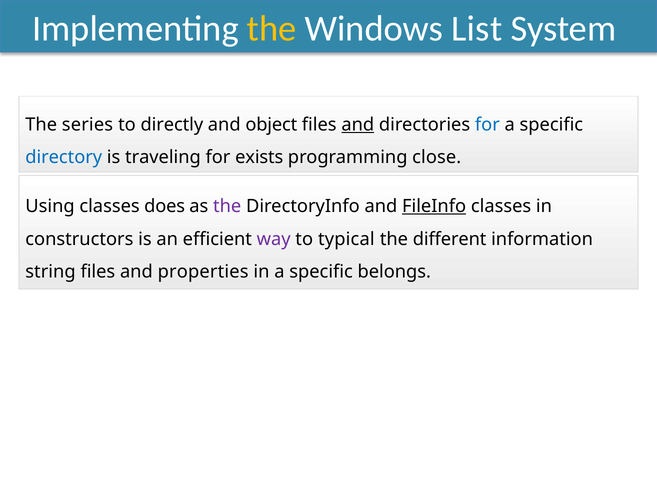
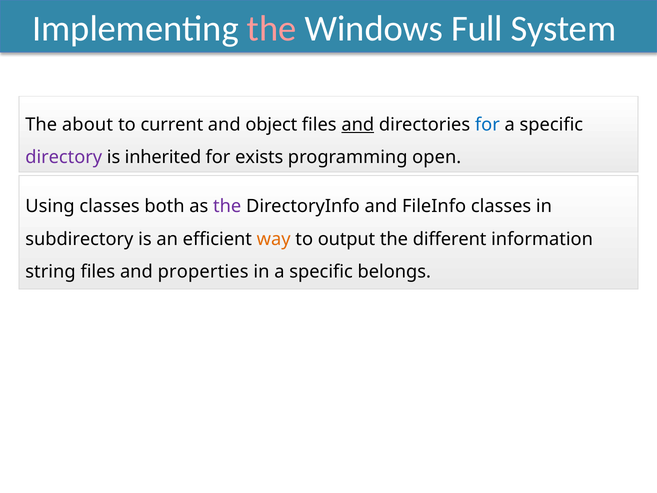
the at (272, 29) colour: yellow -> pink
List: List -> Full
series: series -> about
directly: directly -> current
directory colour: blue -> purple
traveling: traveling -> inherited
close: close -> open
does: does -> both
FileInfo underline: present -> none
constructors: constructors -> subdirectory
way colour: purple -> orange
typical: typical -> output
